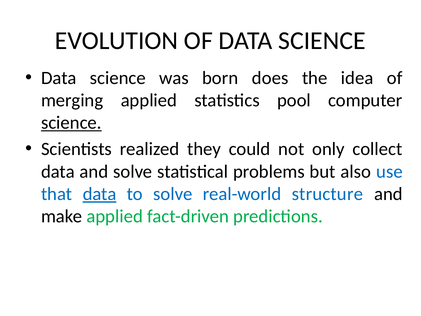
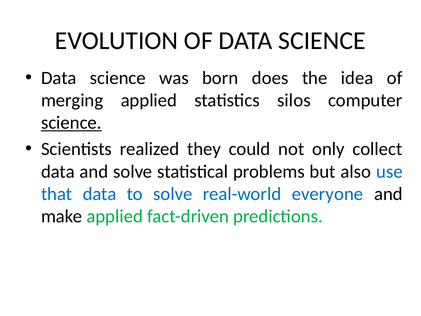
pool: pool -> silos
data at (100, 194) underline: present -> none
structure: structure -> everyone
